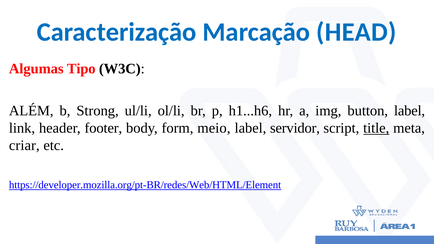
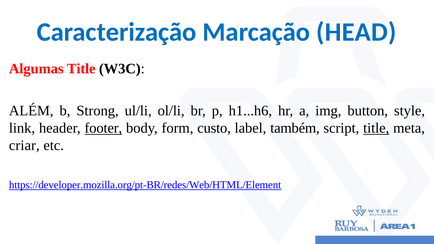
Algumas Tipo: Tipo -> Title
button label: label -> style
footer underline: none -> present
meio: meio -> custo
servidor: servidor -> também
